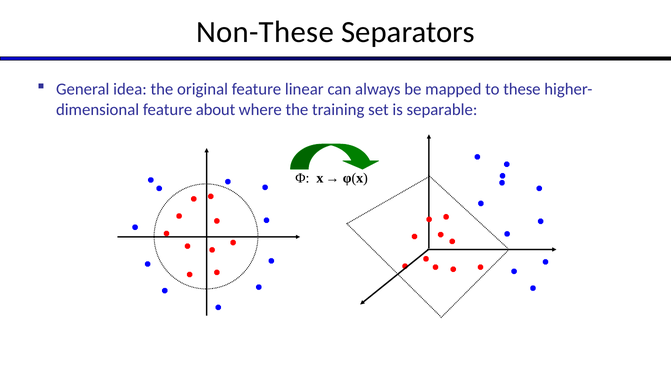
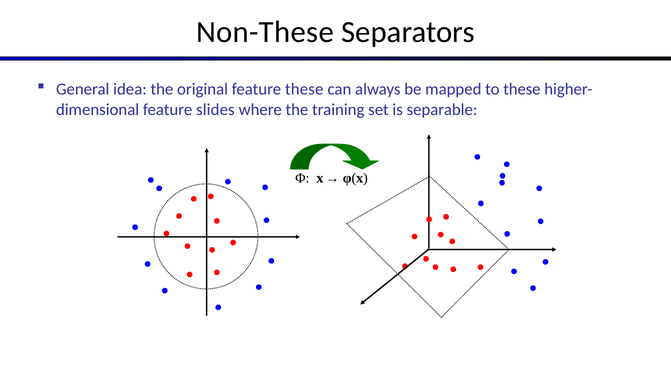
feature linear: linear -> these
about: about -> slides
